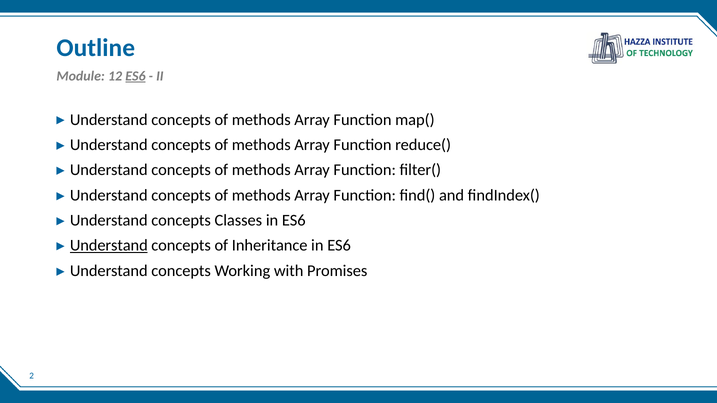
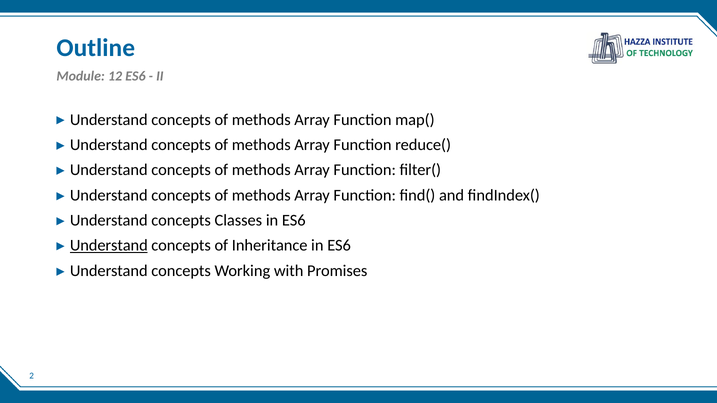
ES6 at (135, 76) underline: present -> none
